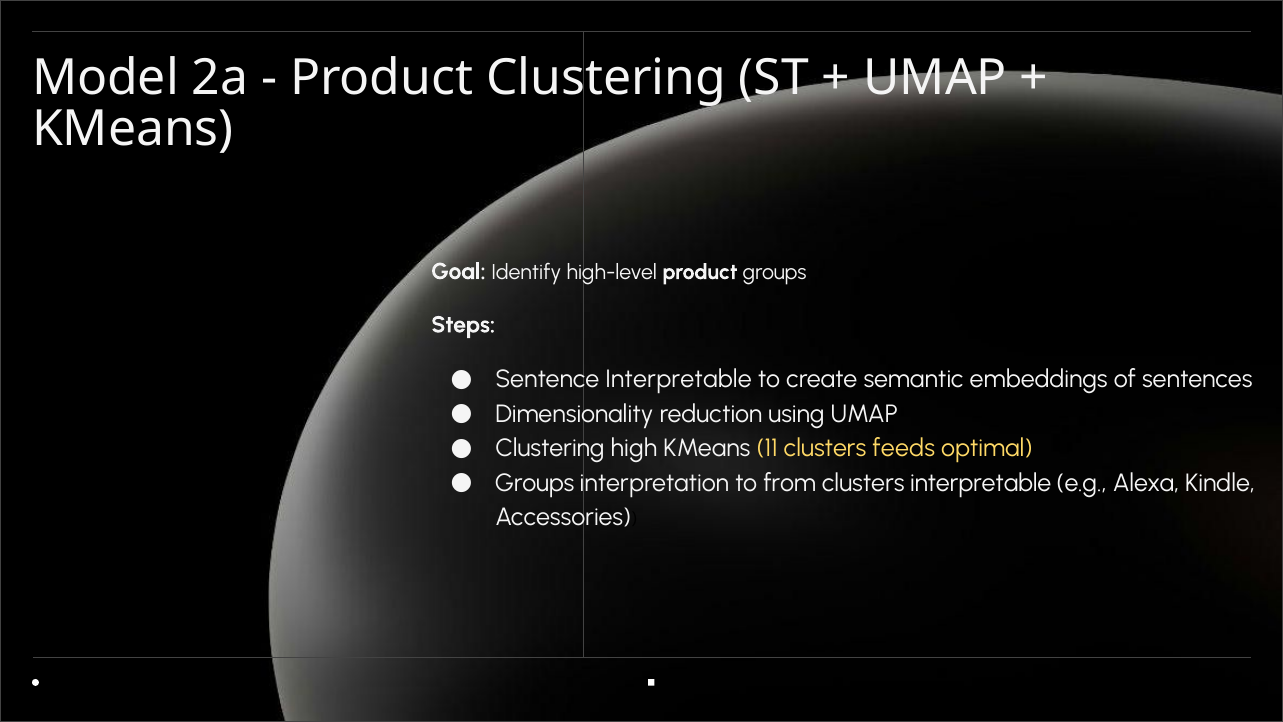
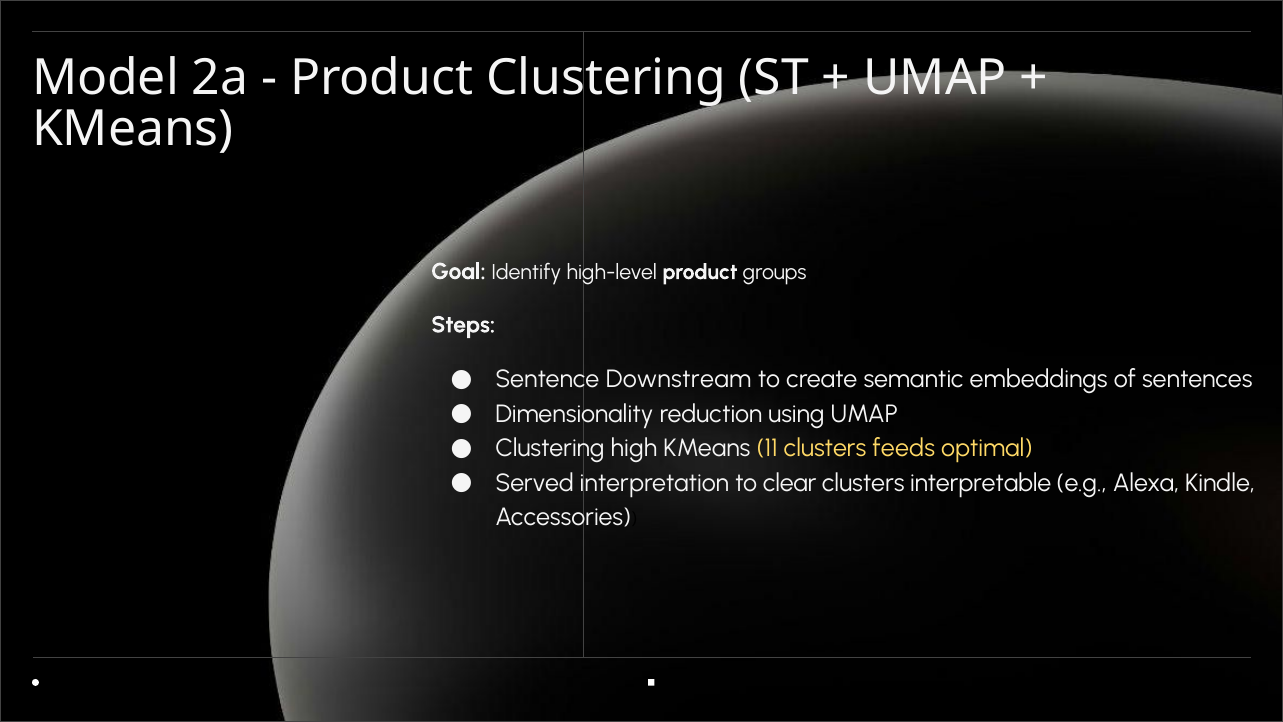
Sentence Interpretable: Interpretable -> Downstream
Groups at (535, 483): Groups -> Served
from: from -> clear
